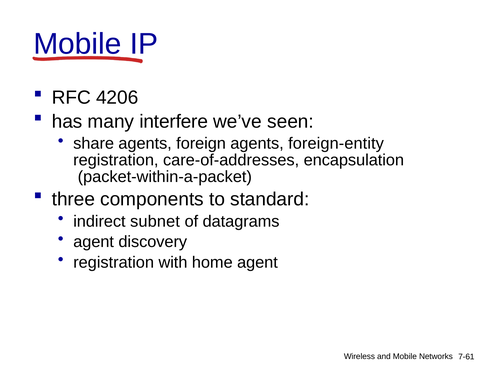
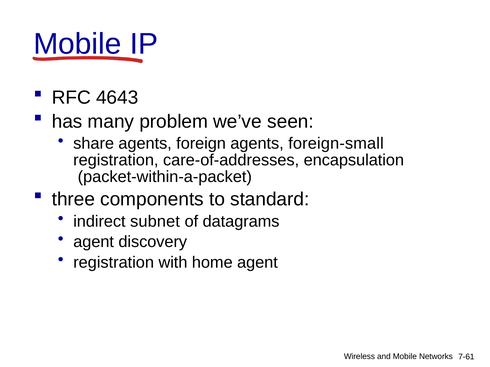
4206: 4206 -> 4643
interfere: interfere -> problem
foreign-entity: foreign-entity -> foreign-small
